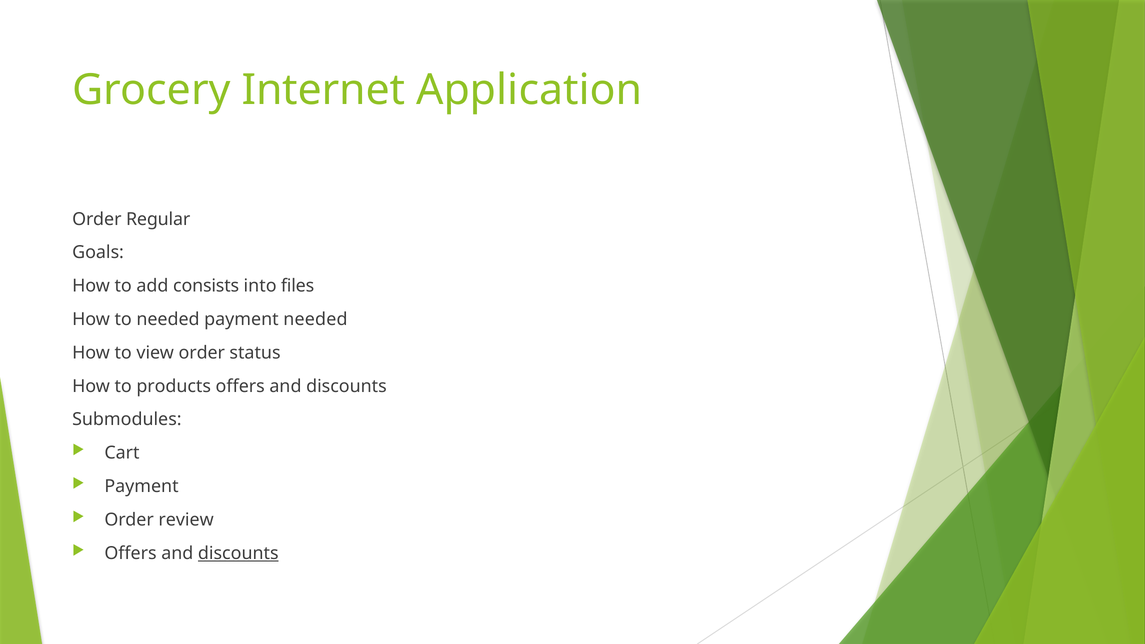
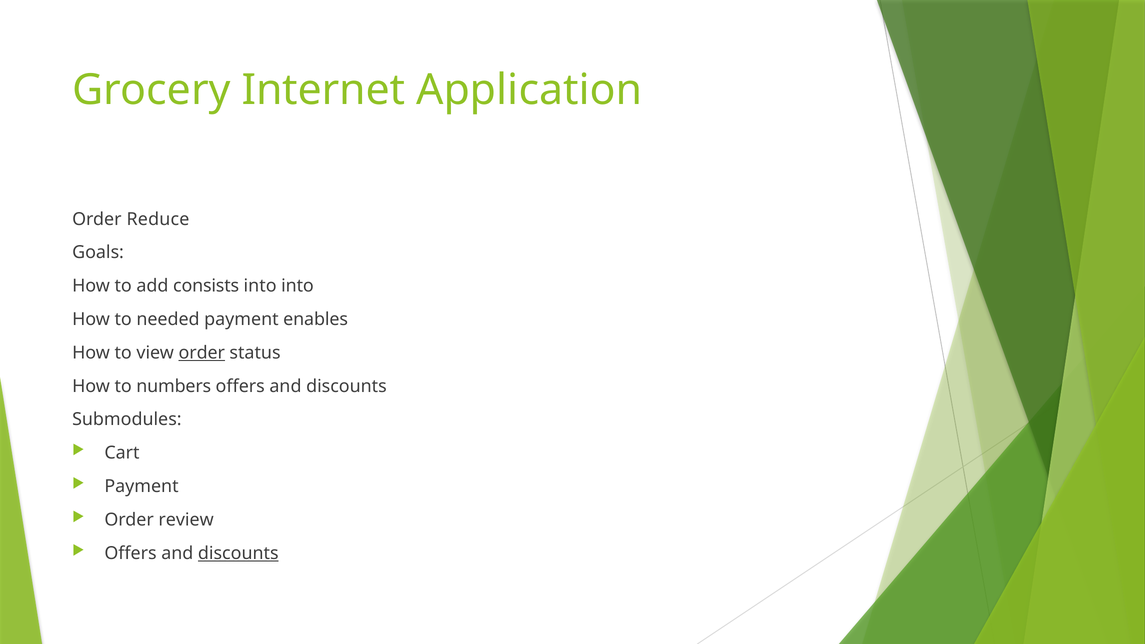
Regular: Regular -> Reduce
into files: files -> into
payment needed: needed -> enables
order at (202, 353) underline: none -> present
products: products -> numbers
